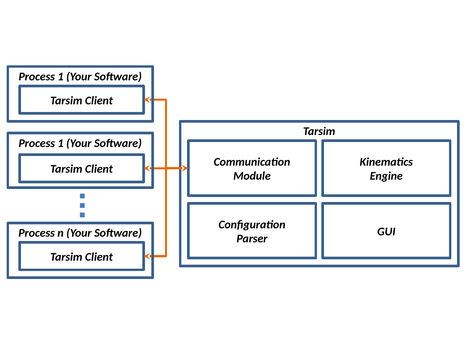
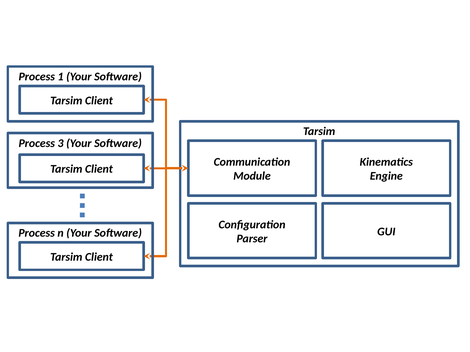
1 at (61, 143): 1 -> 3
